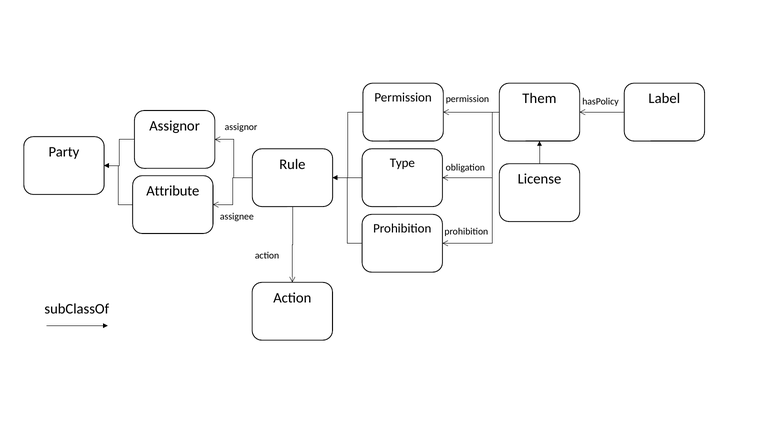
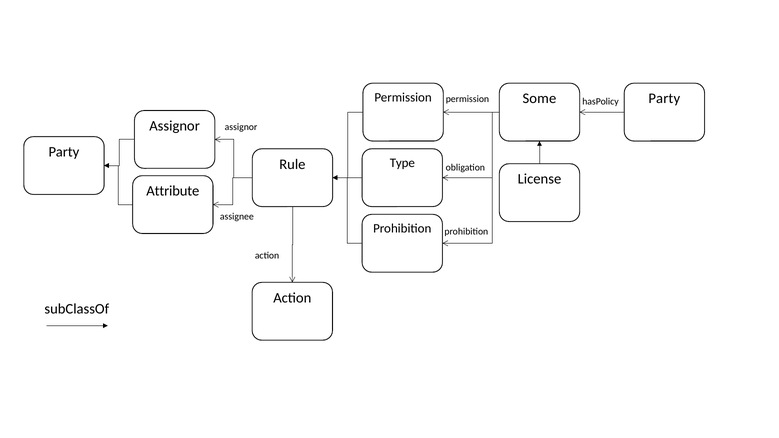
Them: Them -> Some
Label at (664, 99): Label -> Party
